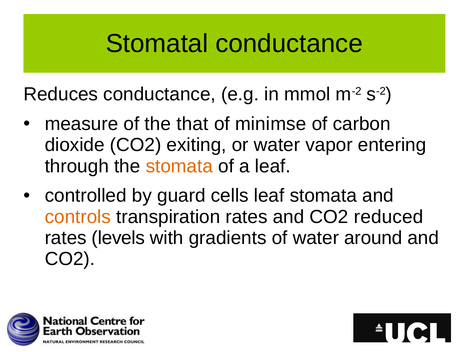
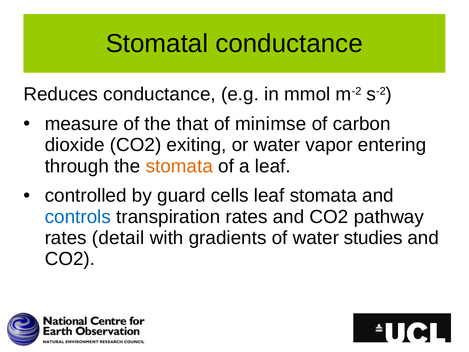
controls colour: orange -> blue
reduced: reduced -> pathway
levels: levels -> detail
around: around -> studies
